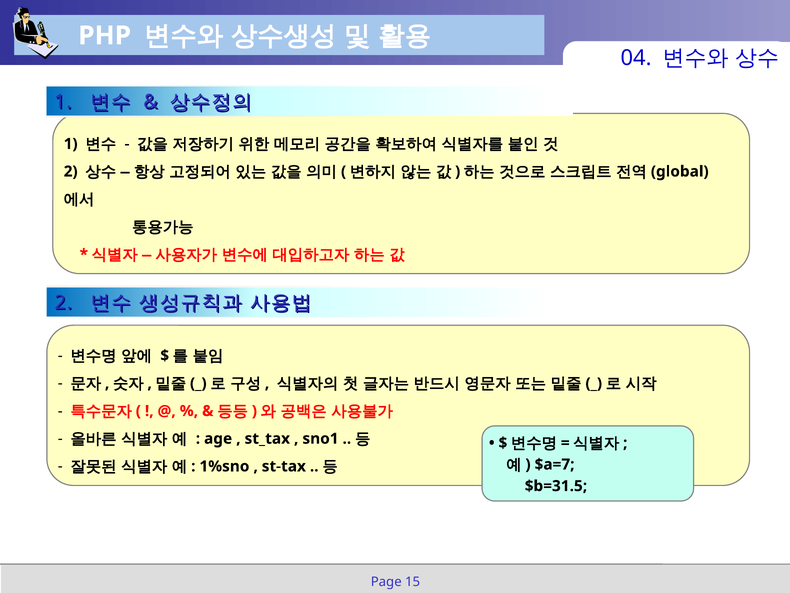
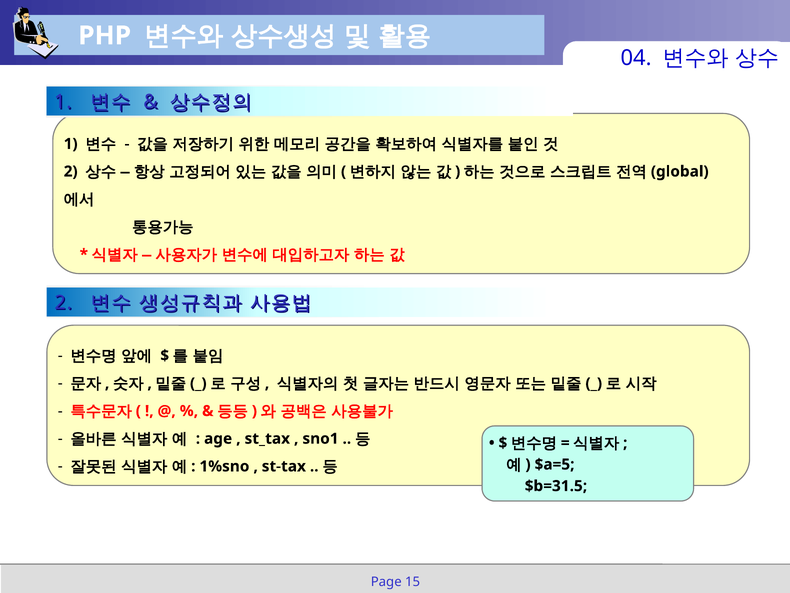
$a=7: $a=7 -> $a=5
